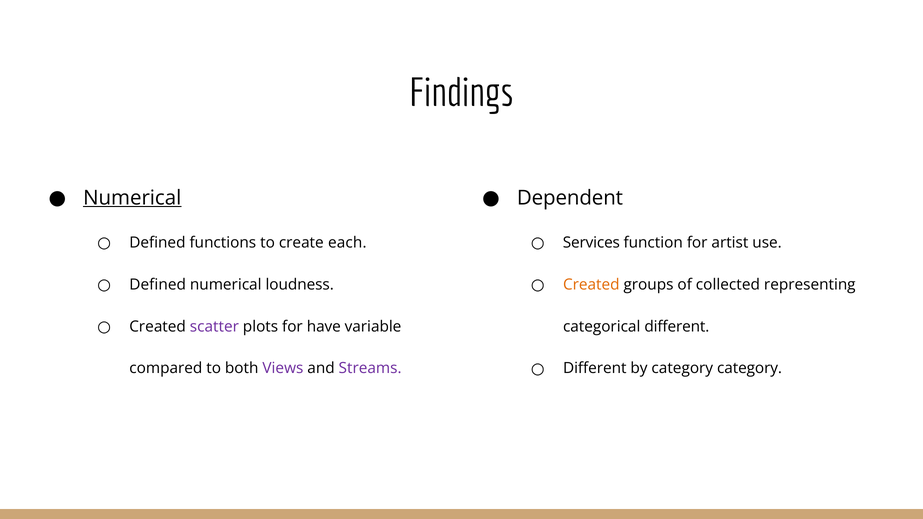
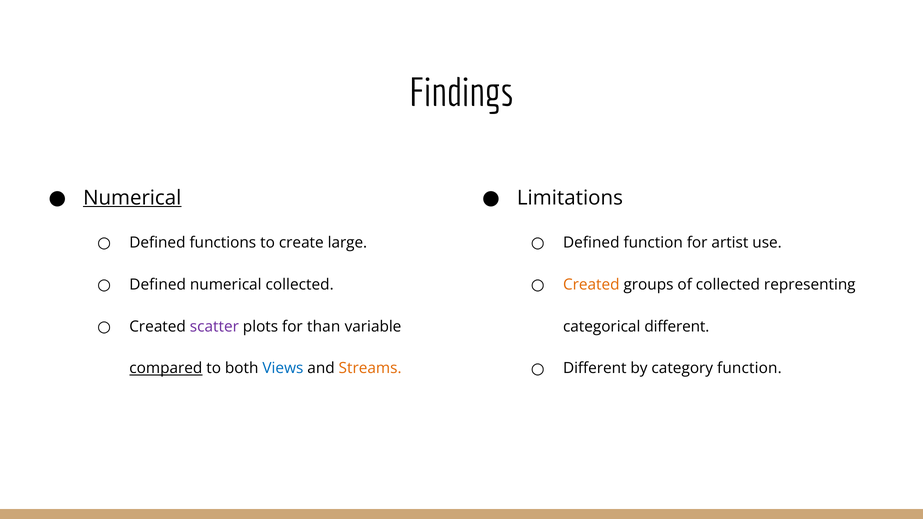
Dependent: Dependent -> Limitations
each: each -> large
Services at (591, 243): Services -> Defined
numerical loudness: loudness -> collected
have: have -> than
category category: category -> function
compared underline: none -> present
Views colour: purple -> blue
Streams colour: purple -> orange
